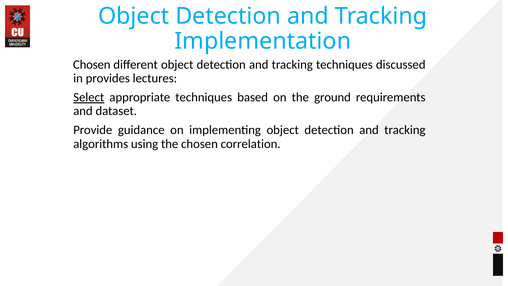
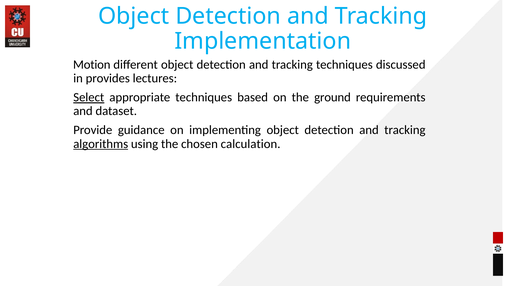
Chosen at (92, 65): Chosen -> Motion
algorithms underline: none -> present
correlation: correlation -> calculation
